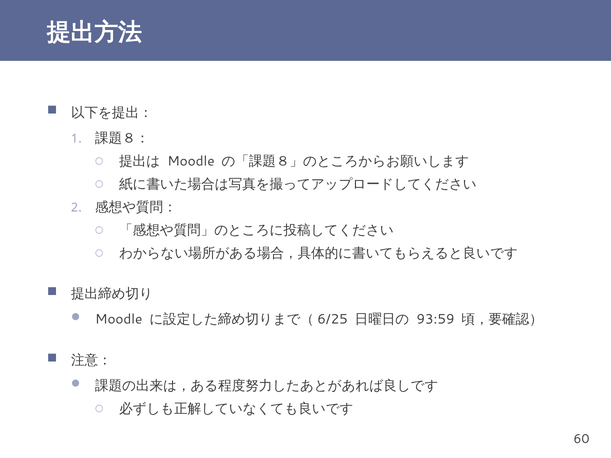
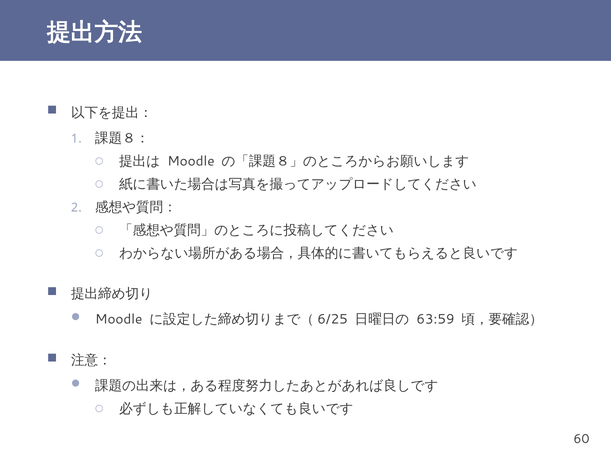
93:59: 93:59 -> 63:59
